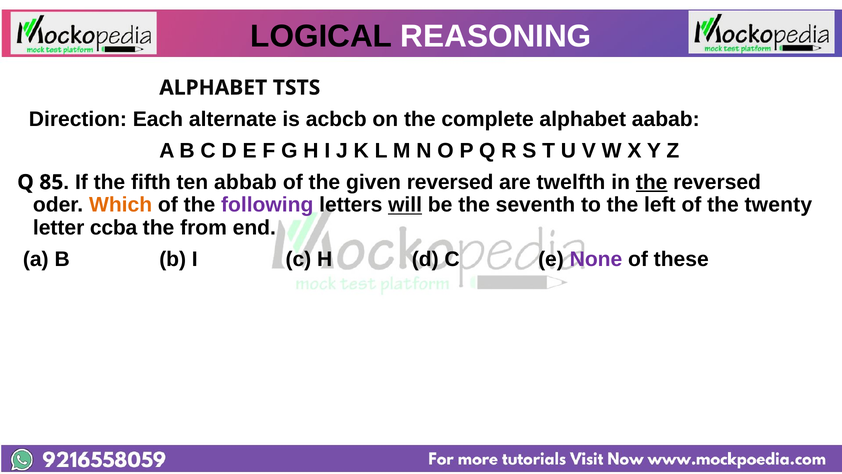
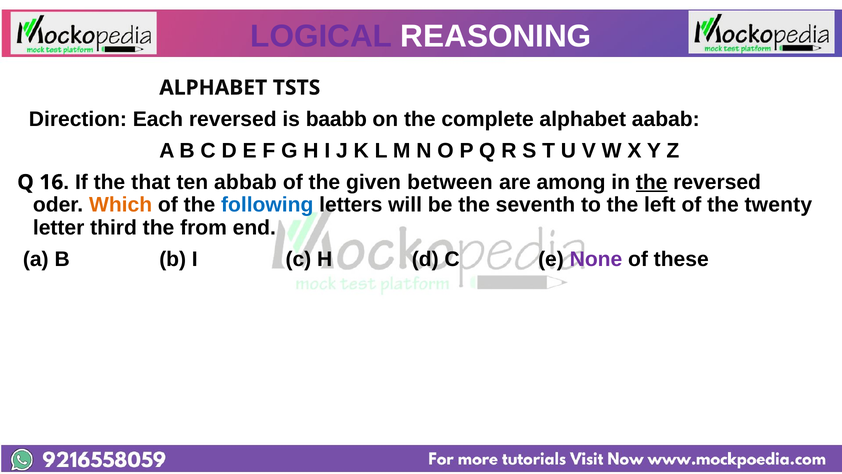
LOGICAL colour: black -> purple
Each alternate: alternate -> reversed
acbcb: acbcb -> baabb
85: 85 -> 16
fifth: fifth -> that
given reversed: reversed -> between
twelfth: twelfth -> among
following colour: purple -> blue
will underline: present -> none
ccba: ccba -> third
